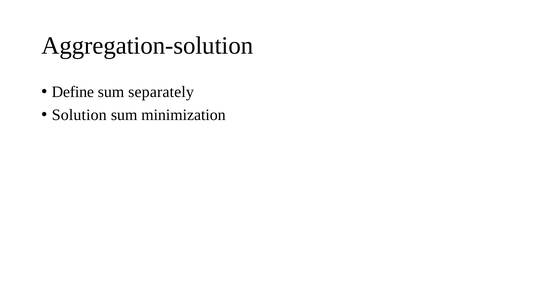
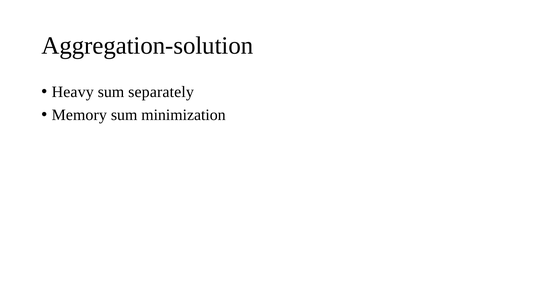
Define: Define -> Heavy
Solution: Solution -> Memory
